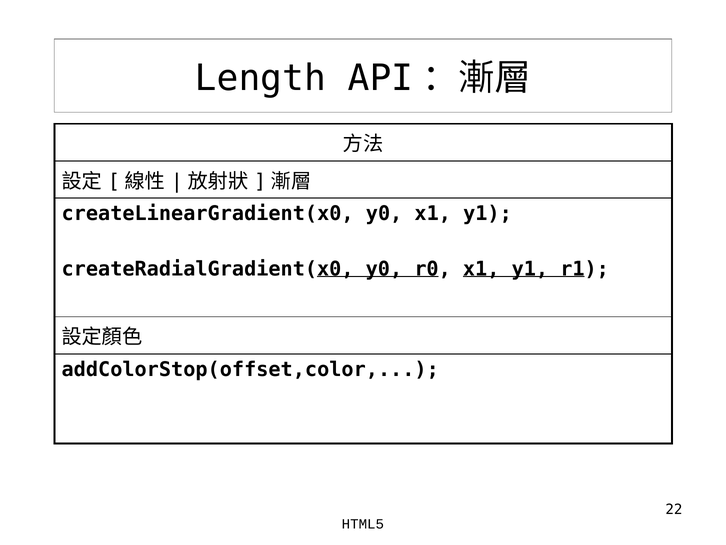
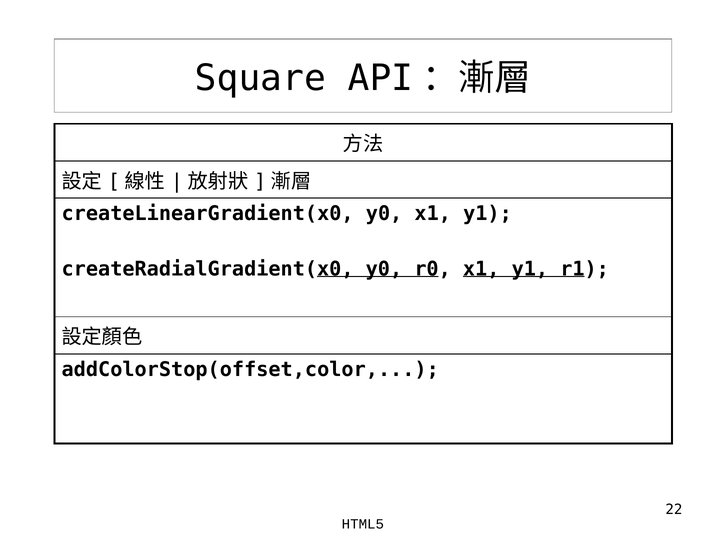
Length: Length -> Square
